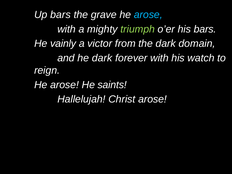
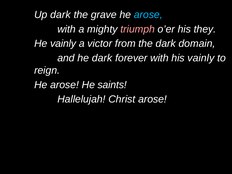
Up bars: bars -> dark
triumph colour: light green -> pink
his bars: bars -> they
his watch: watch -> vainly
